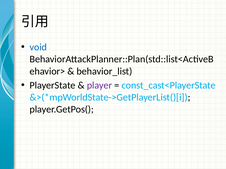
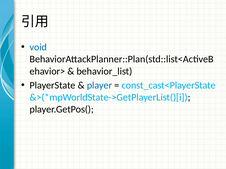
player colour: purple -> blue
